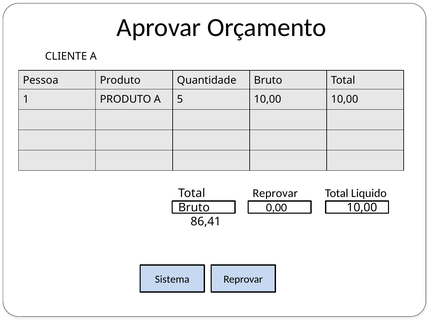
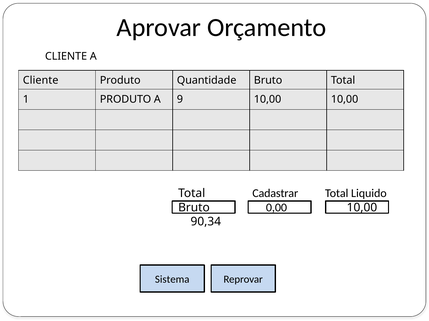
Pessoa at (41, 81): Pessoa -> Cliente
5: 5 -> 9
Reprovar at (275, 194): Reprovar -> Cadastrar
86,41: 86,41 -> 90,34
